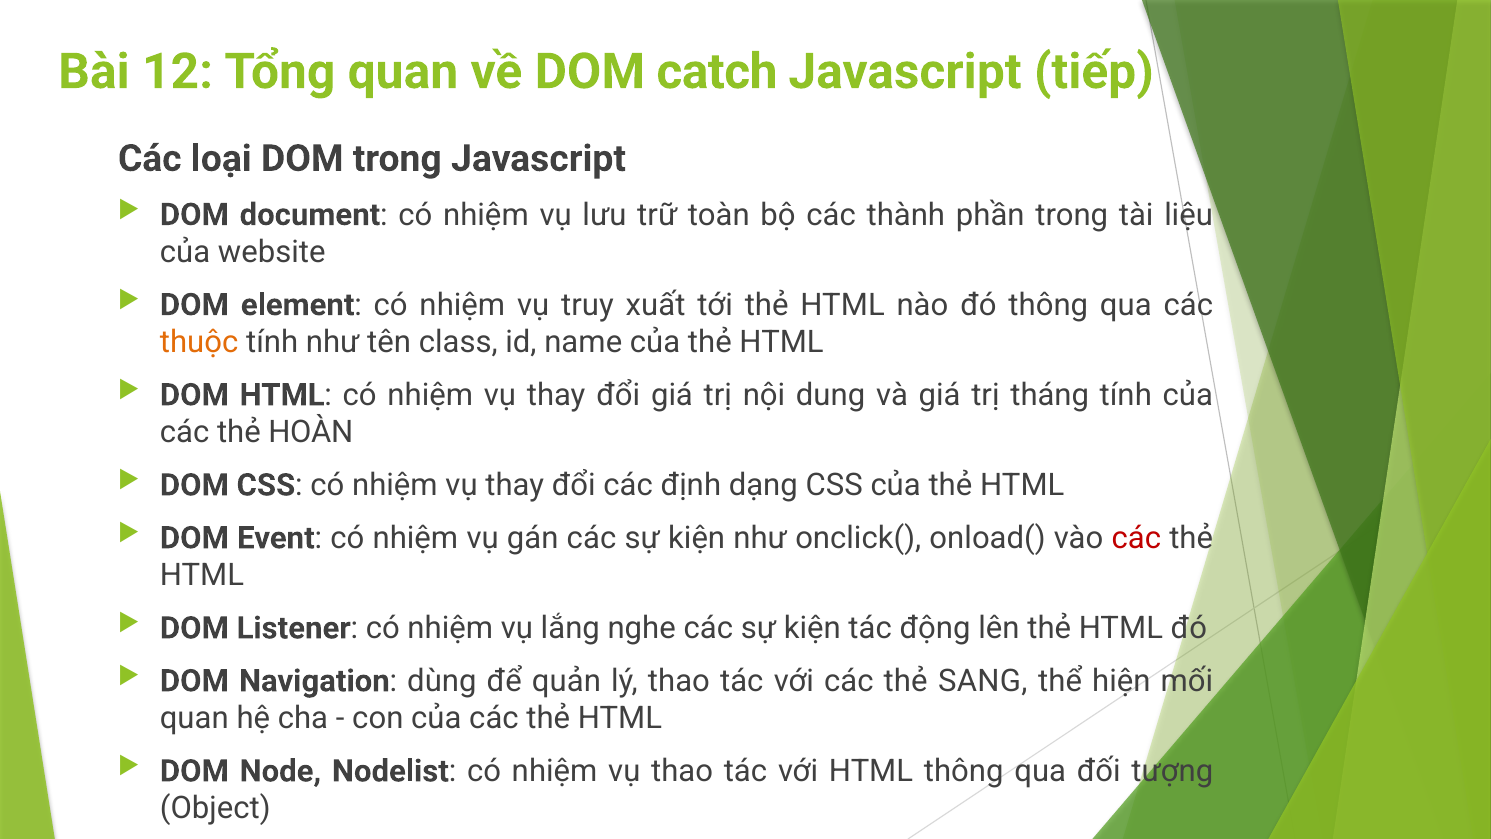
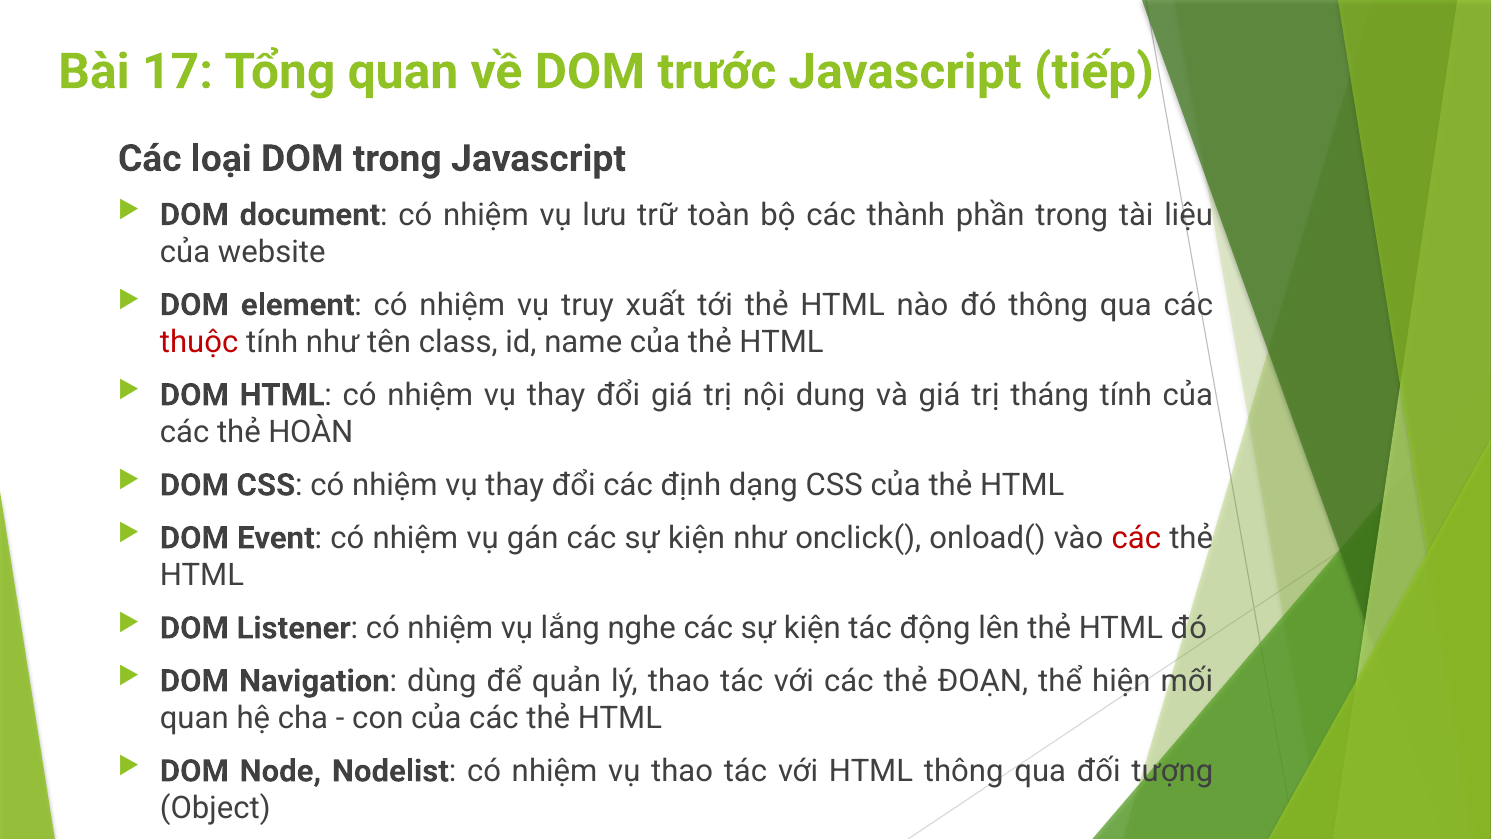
12: 12 -> 17
catch: catch -> trước
thuộc colour: orange -> red
SANG: SANG -> ĐOẠN
